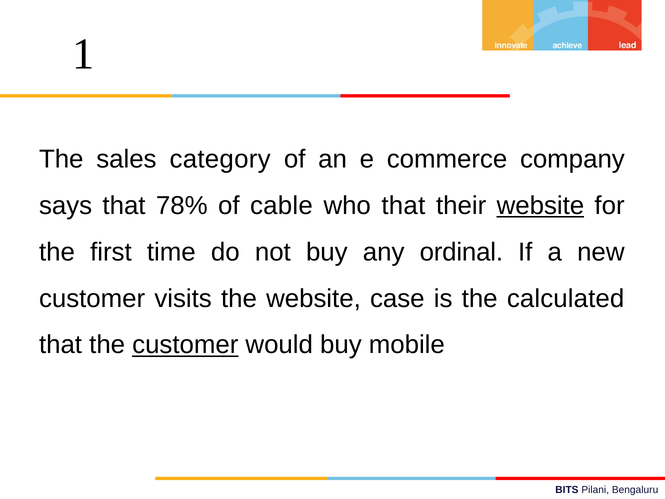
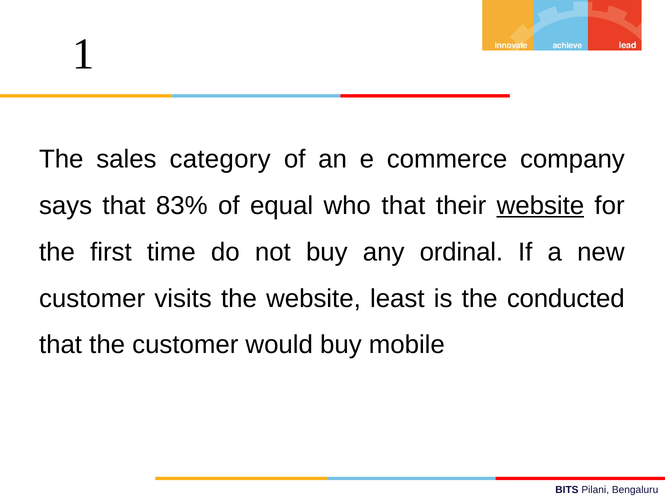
78%: 78% -> 83%
cable: cable -> equal
case: case -> least
calculated: calculated -> conducted
customer at (185, 345) underline: present -> none
